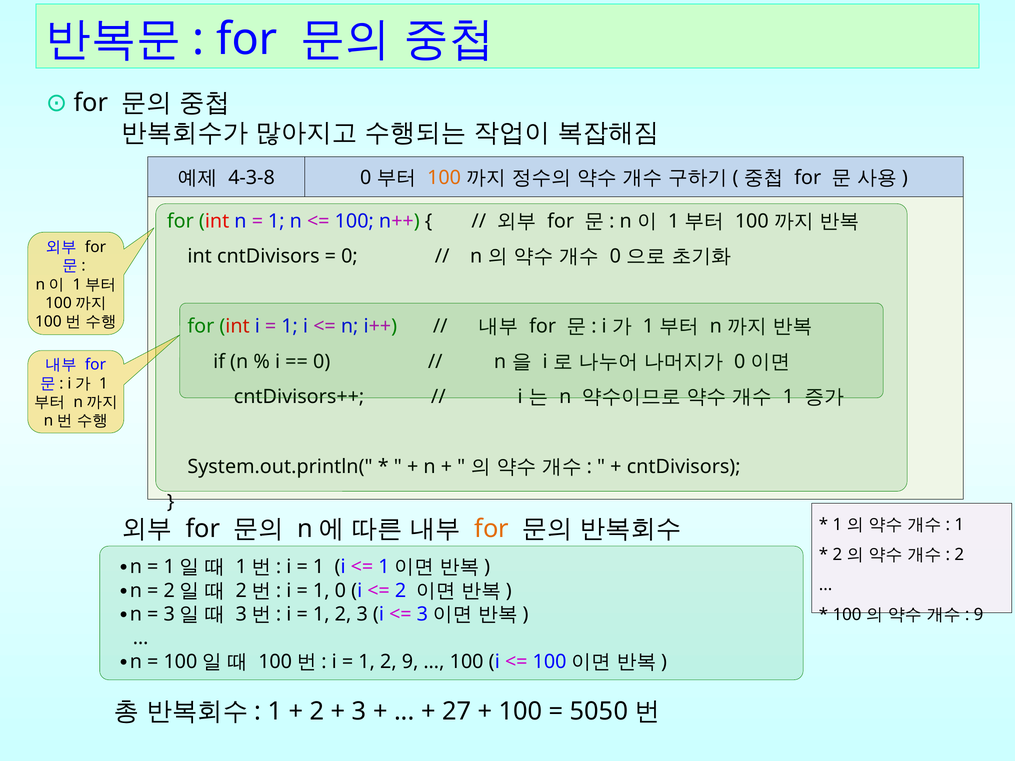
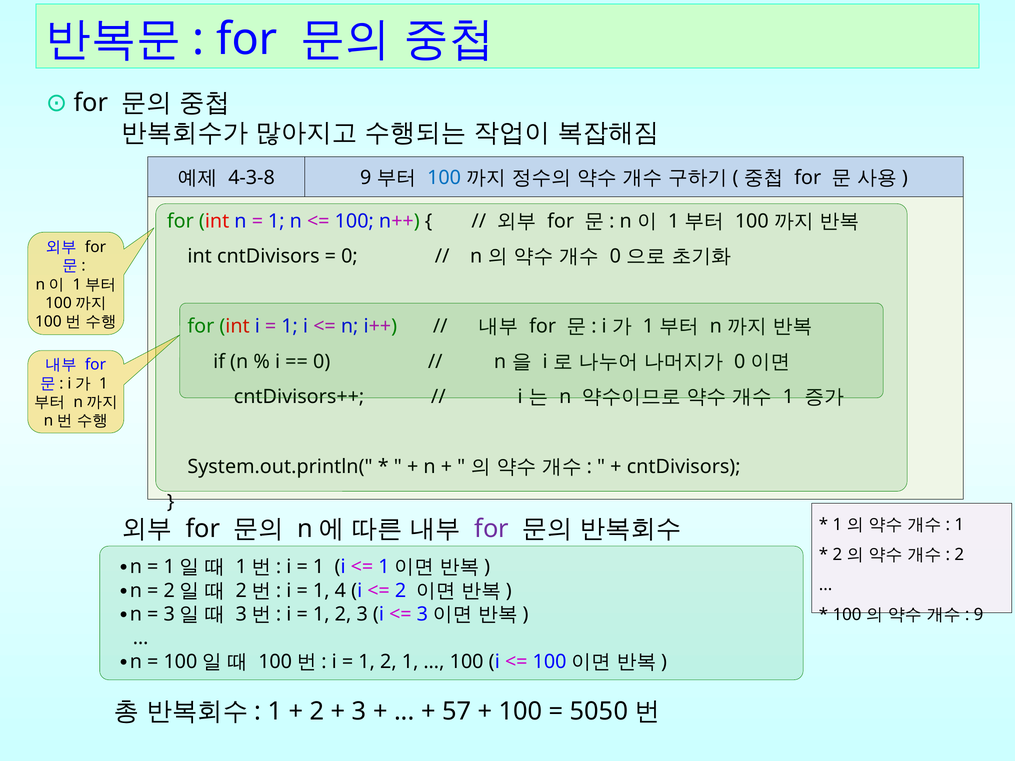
4-3-8 0: 0 -> 9
100 at (444, 178) colour: orange -> blue
for at (492, 529) colour: orange -> purple
1 0: 0 -> 4
2 9: 9 -> 1
27: 27 -> 57
